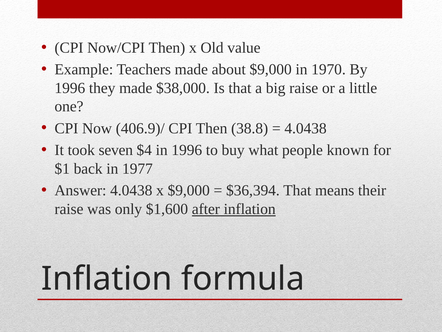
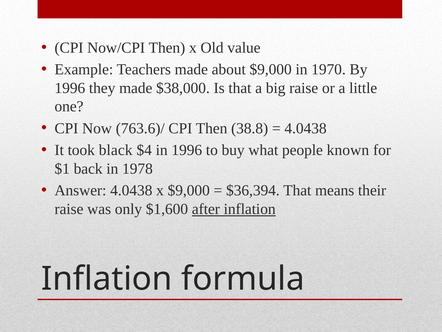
406.9)/: 406.9)/ -> 763.6)/
seven: seven -> black
1977: 1977 -> 1978
